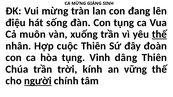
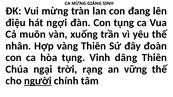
sống: sống -> ngợi
thế at (159, 34) underline: present -> none
cuộc: cuộc -> vàng
Chúa trần: trần -> ngại
kính: kính -> rạng
